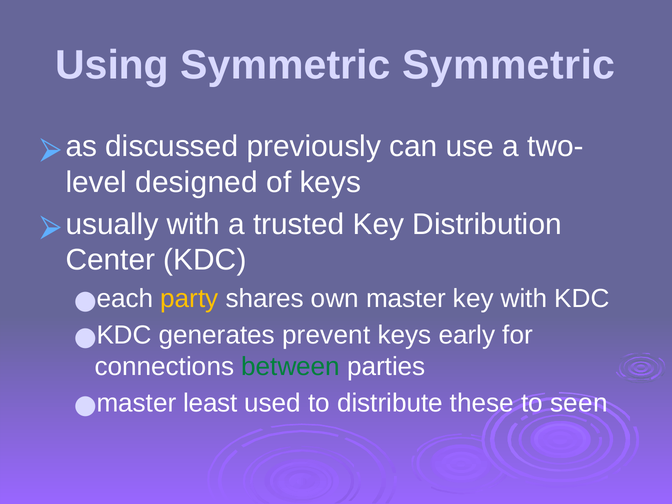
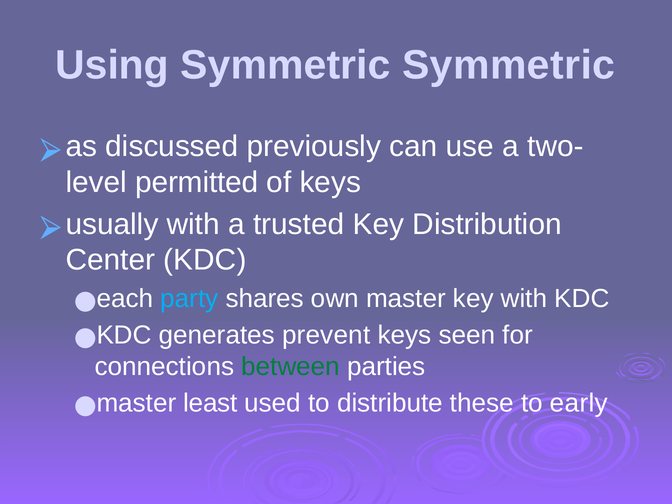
designed: designed -> permitted
party colour: yellow -> light blue
early: early -> seen
seen: seen -> early
